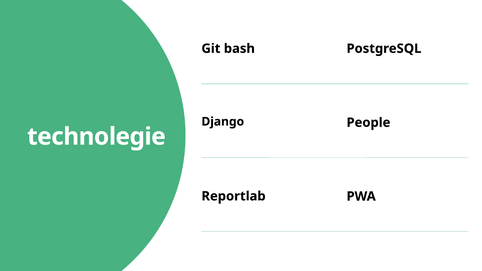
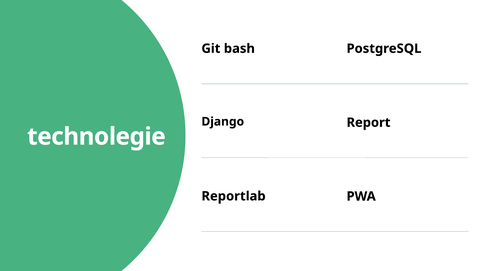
People: People -> Report
